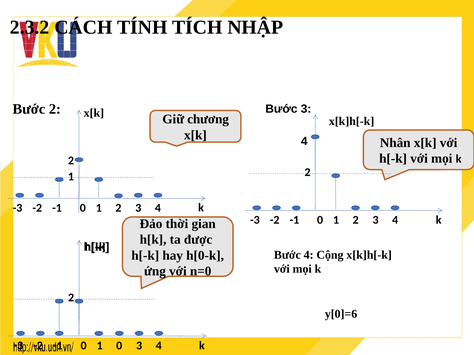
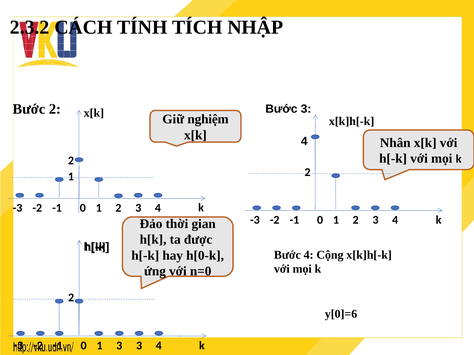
chương: chương -> nghiệm
1 0: 0 -> 3
